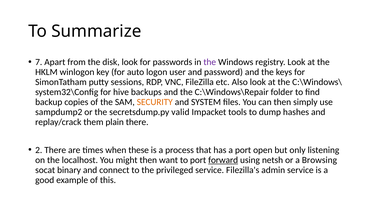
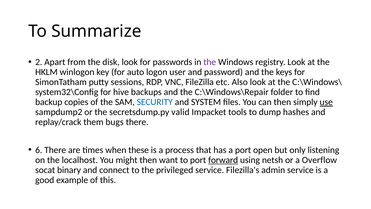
7: 7 -> 2
SECURITY colour: orange -> blue
use underline: none -> present
plain: plain -> bugs
2: 2 -> 6
Browsing: Browsing -> Overflow
